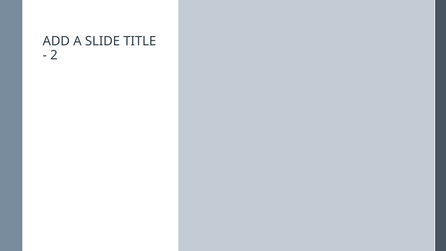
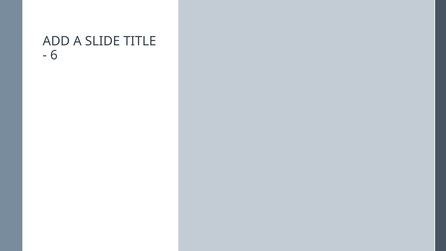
2: 2 -> 6
